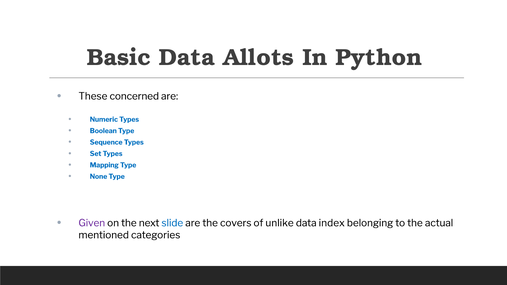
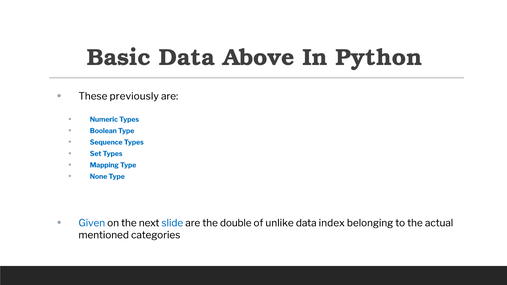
Allots: Allots -> Above
concerned: concerned -> previously
Given colour: purple -> blue
covers: covers -> double
